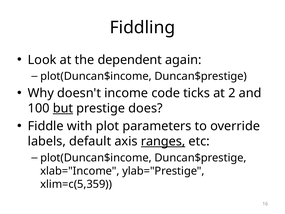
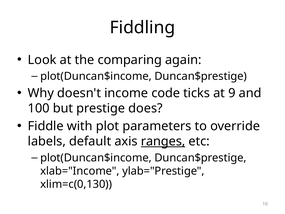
dependent: dependent -> comparing
2: 2 -> 9
but underline: present -> none
xlim=c(5,359: xlim=c(5,359 -> xlim=c(0,130
